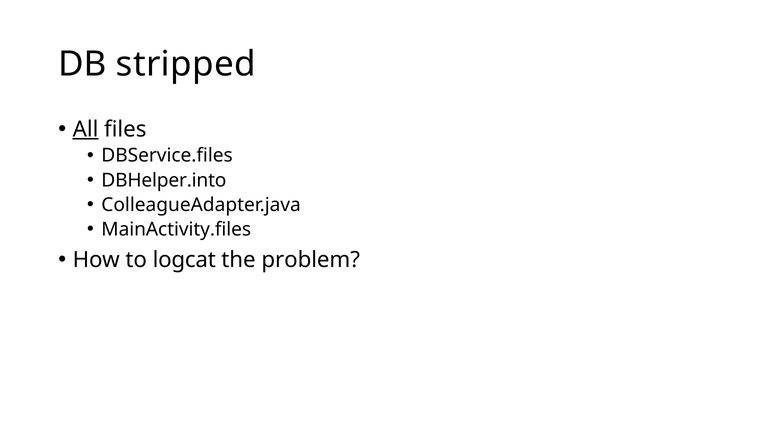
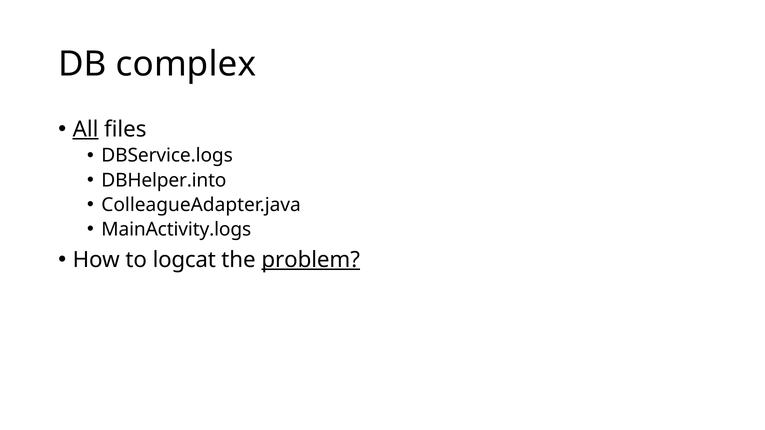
stripped: stripped -> complex
DBService.files: DBService.files -> DBService.logs
MainActivity.files: MainActivity.files -> MainActivity.logs
problem underline: none -> present
